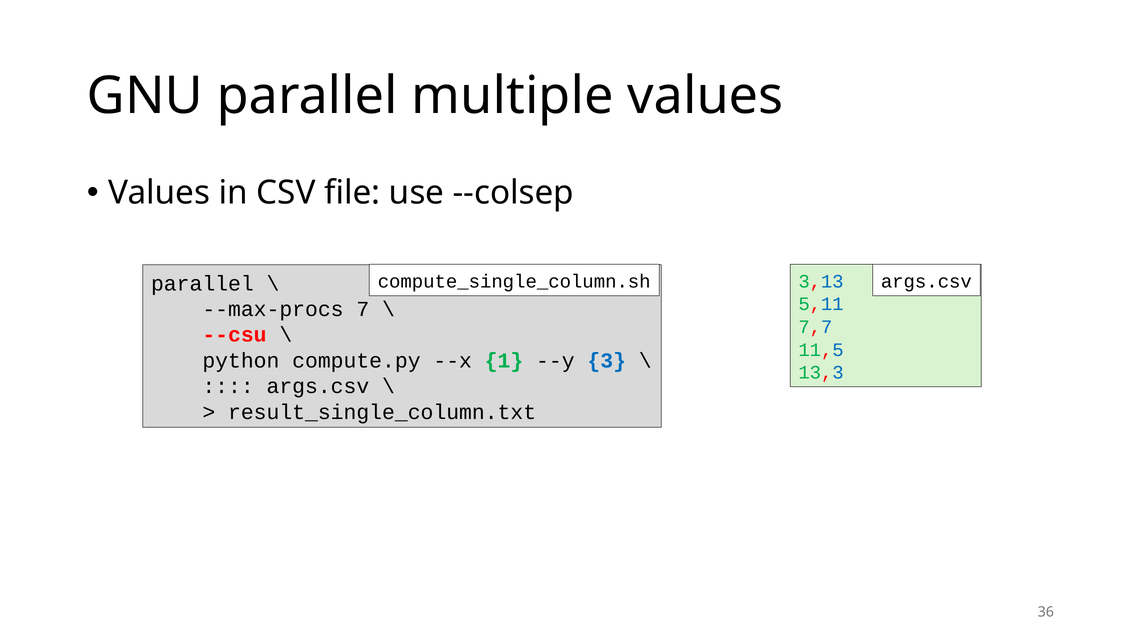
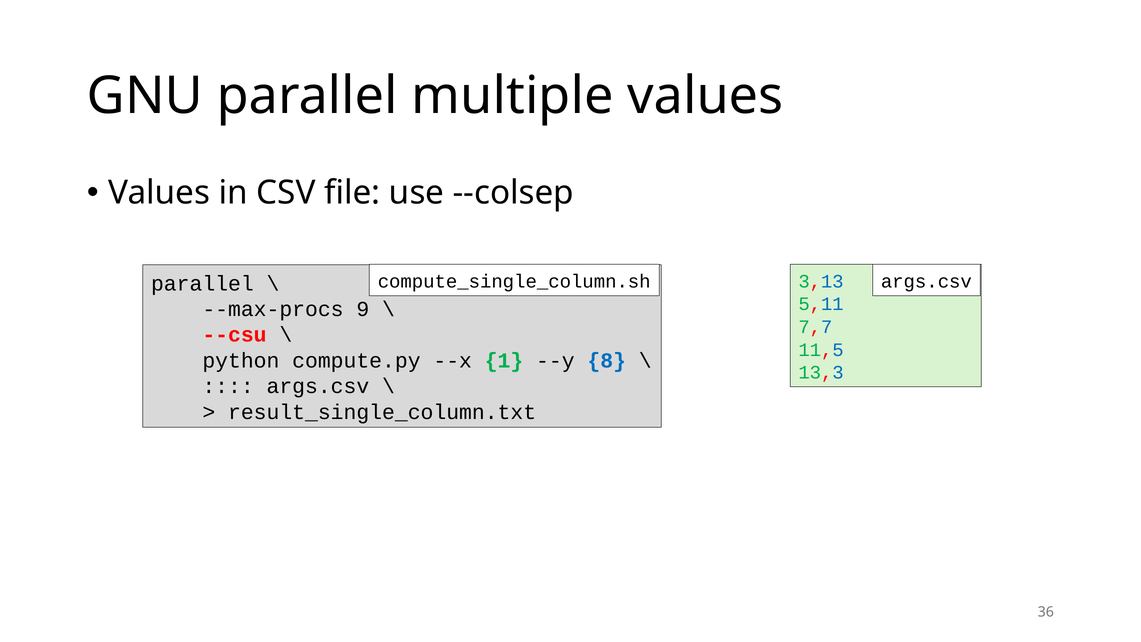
7: 7 -> 9
3: 3 -> 8
